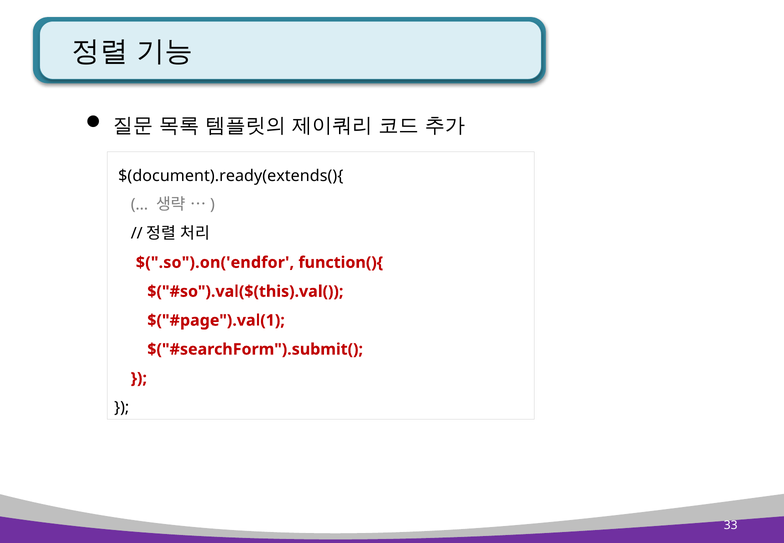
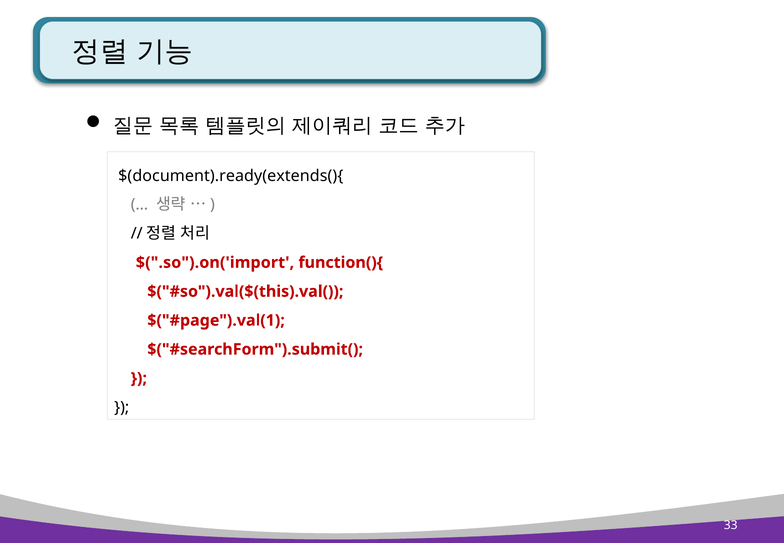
$(".so").on('endfor: $(".so").on('endfor -> $(".so").on('import
